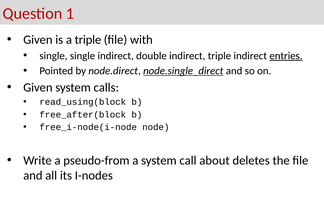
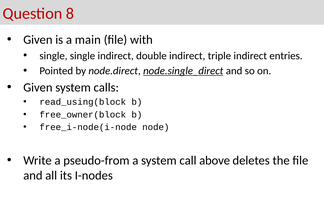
1: 1 -> 8
a triple: triple -> main
entries underline: present -> none
free_after(block: free_after(block -> free_owner(block
about: about -> above
